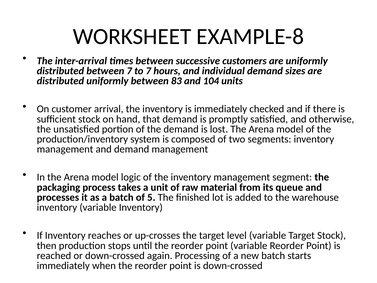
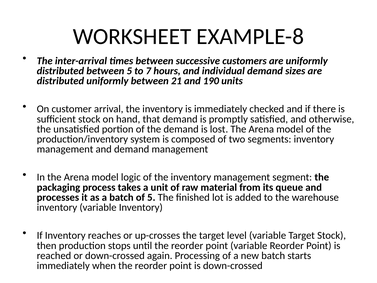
between 7: 7 -> 5
83: 83 -> 21
104: 104 -> 190
